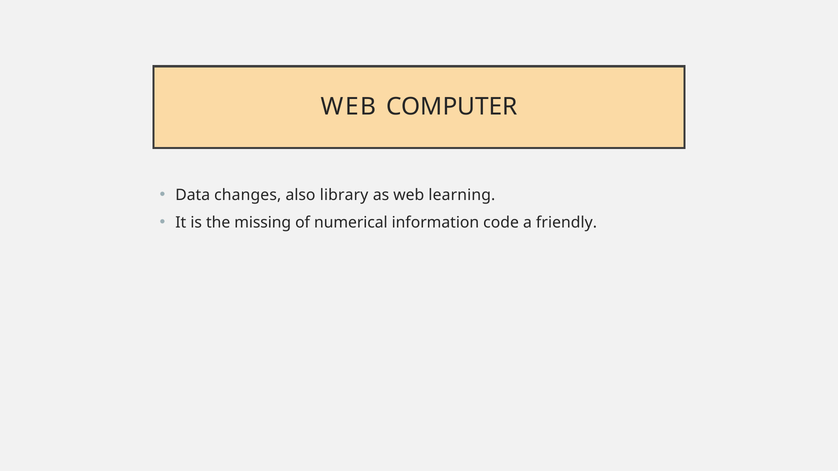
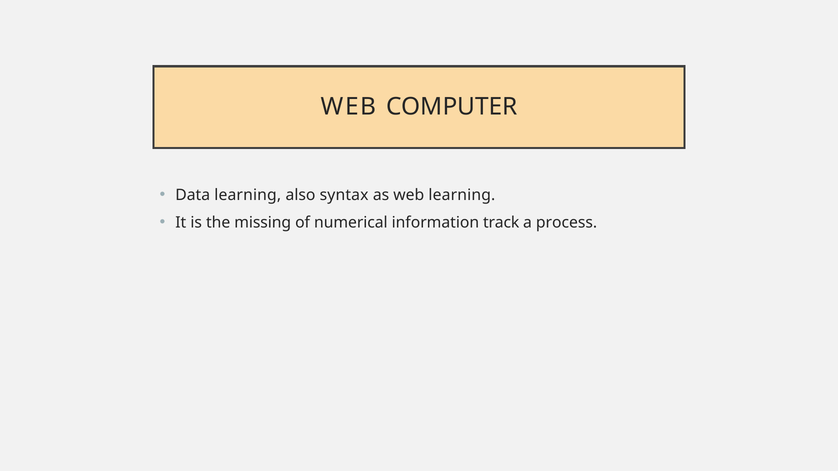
Data changes: changes -> learning
library: library -> syntax
code: code -> track
friendly: friendly -> process
